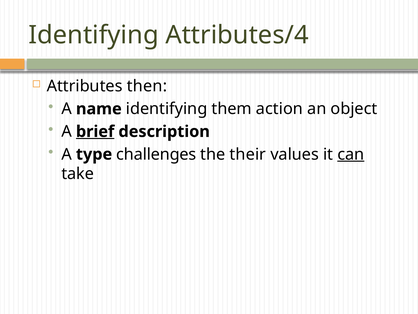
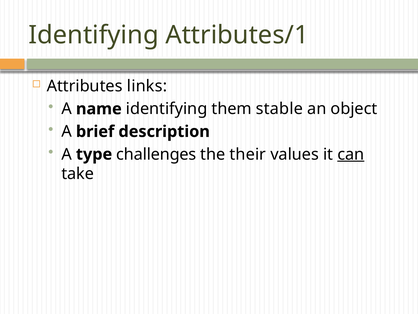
Attributes/4: Attributes/4 -> Attributes/1
then: then -> links
action: action -> stable
brief underline: present -> none
